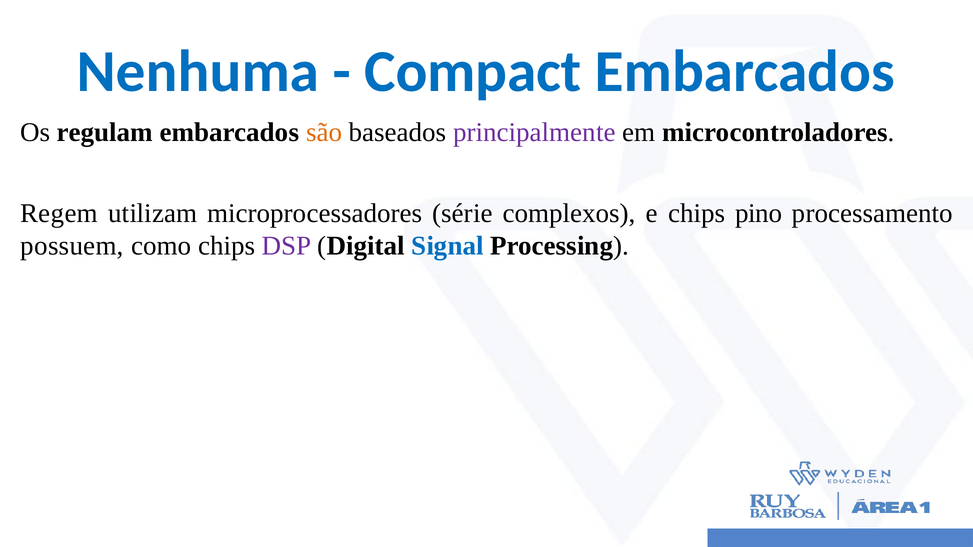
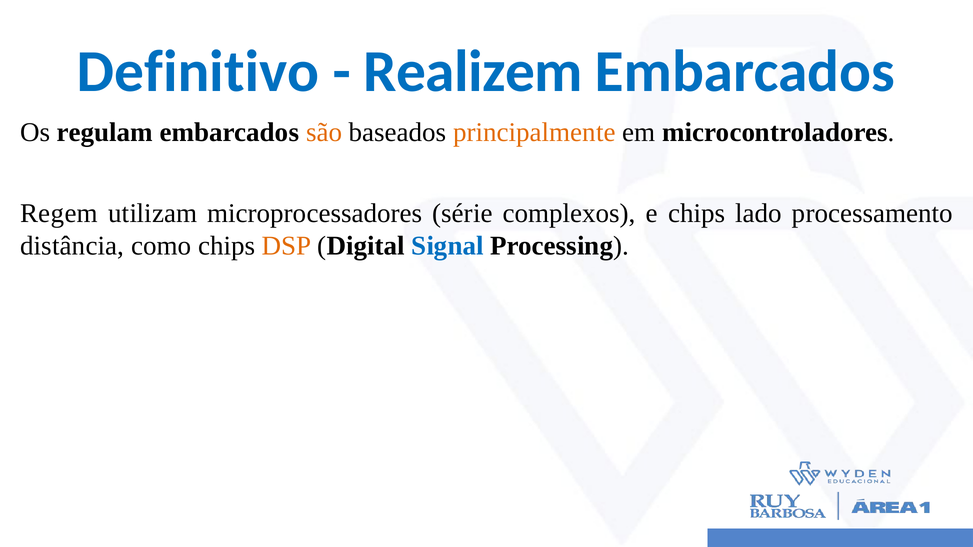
Nenhuma: Nenhuma -> Definitivo
Compact: Compact -> Realizem
principalmente colour: purple -> orange
pino: pino -> lado
possuem: possuem -> distância
DSP colour: purple -> orange
